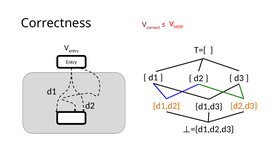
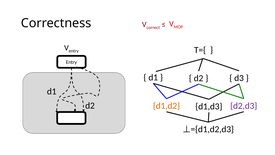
d2,d3 colour: orange -> purple
